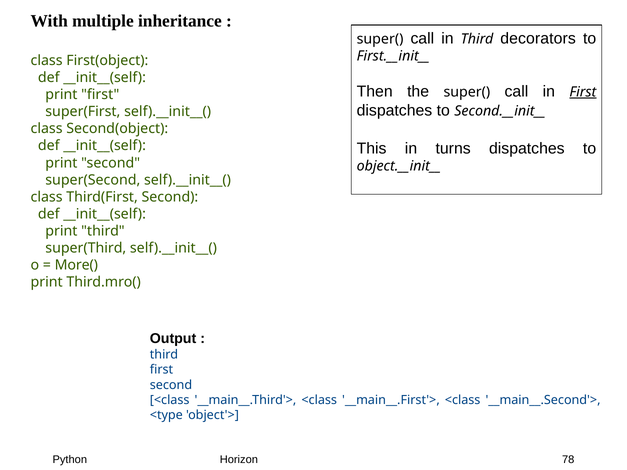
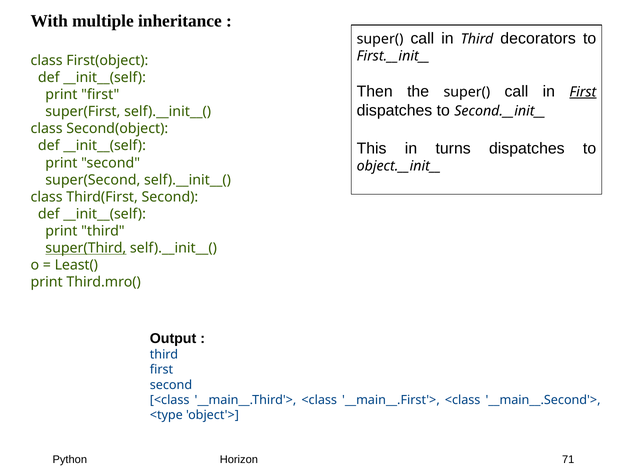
super(Third underline: none -> present
More(: More( -> Least(
78: 78 -> 71
